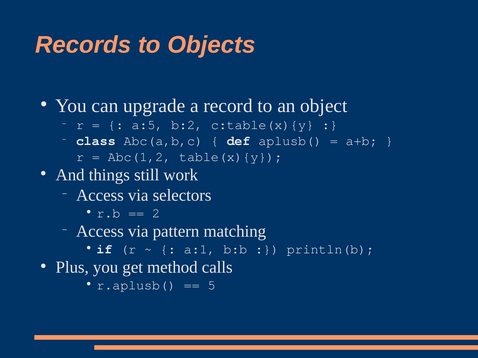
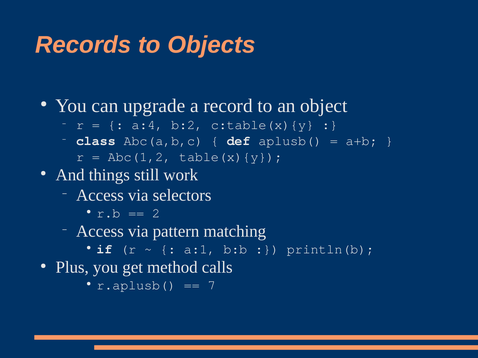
a:5: a:5 -> a:4
5: 5 -> 7
